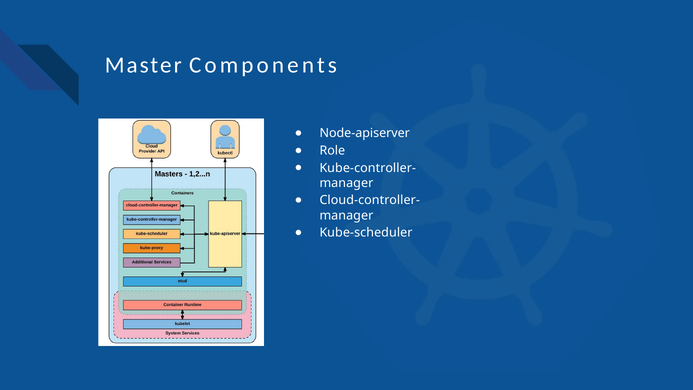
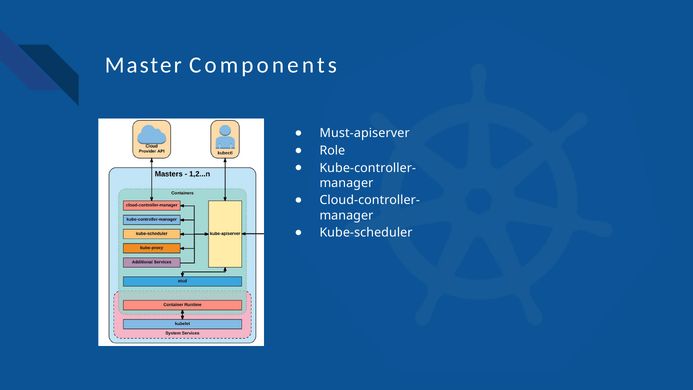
Node-apiserver: Node-apiserver -> Must-apiserver
